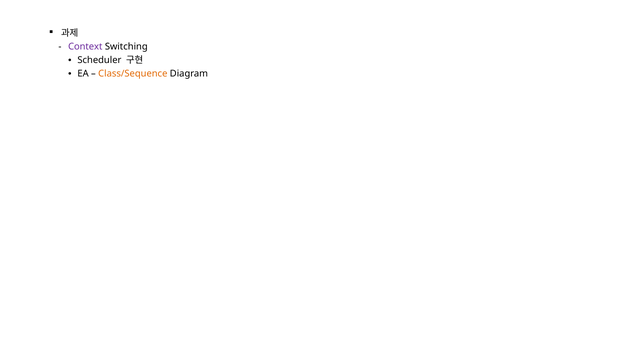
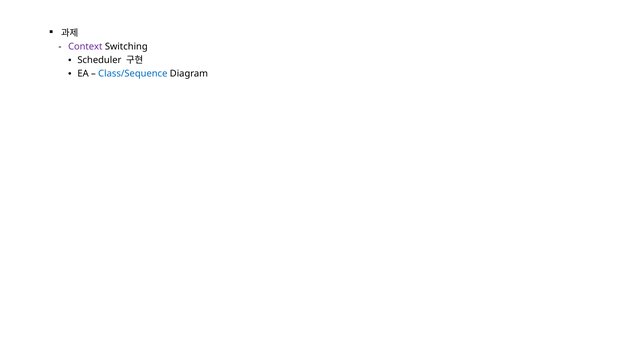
Class/Sequence colour: orange -> blue
